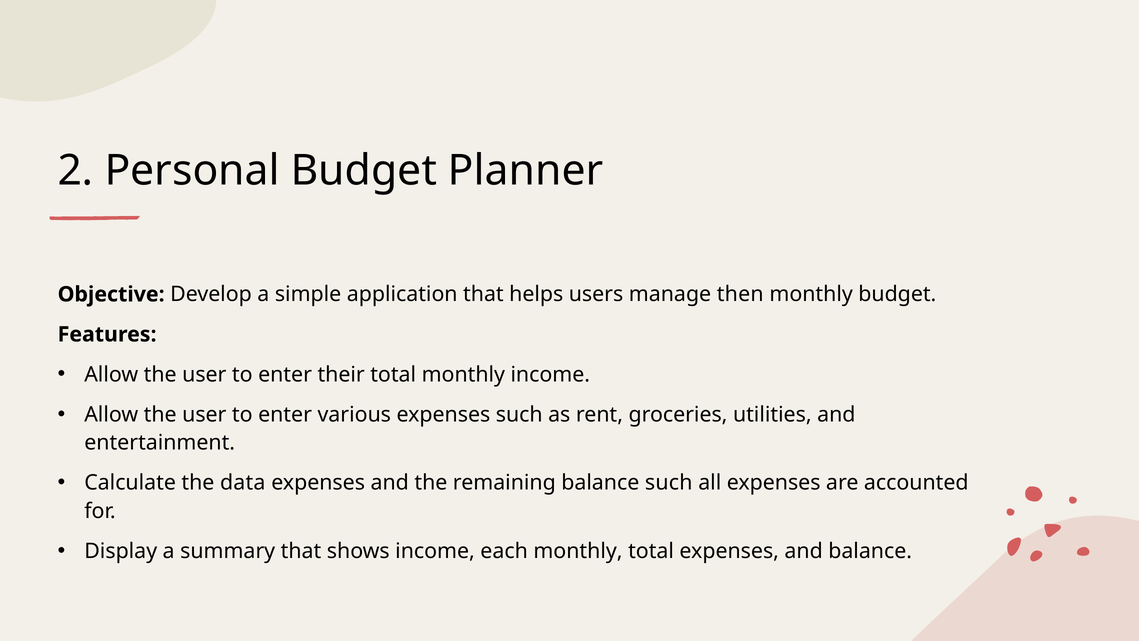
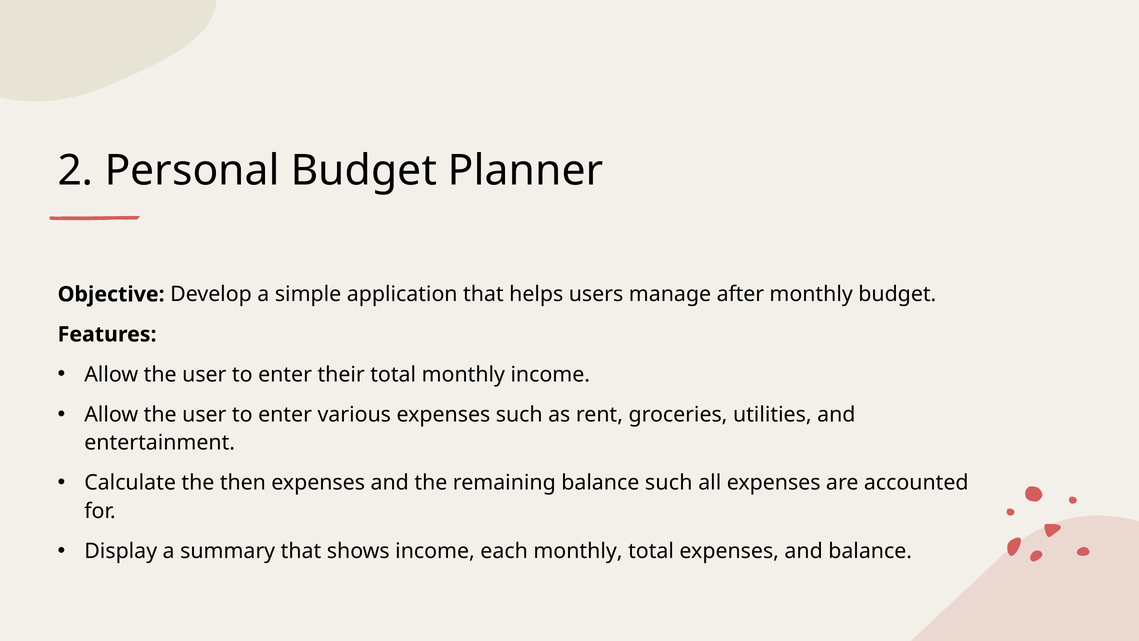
then: then -> after
data: data -> then
